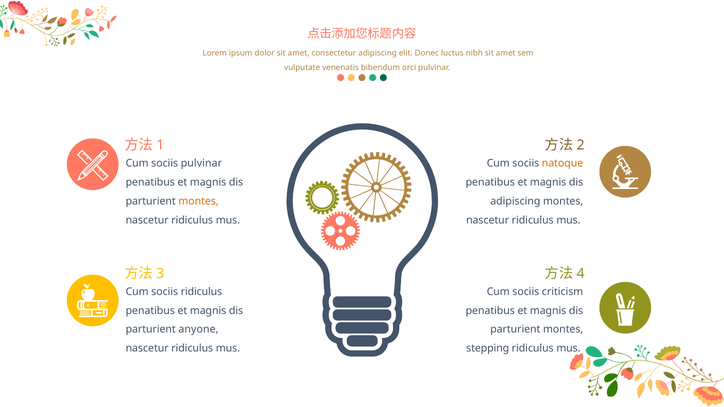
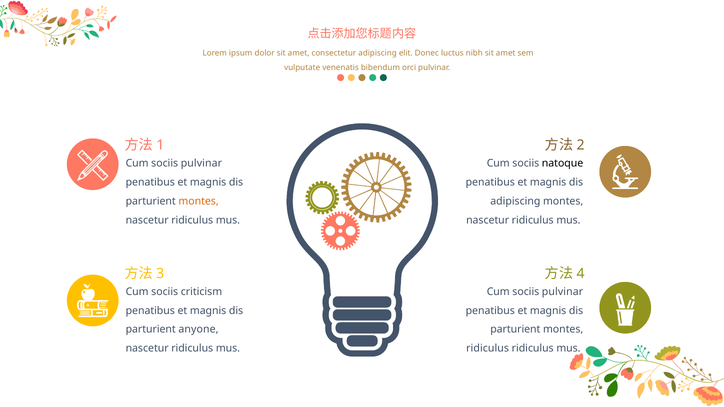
natoque colour: orange -> black
sociis ridiculus: ridiculus -> criticism
criticism at (563, 292): criticism -> pulvinar
stepping at (488, 349): stepping -> ridiculus
